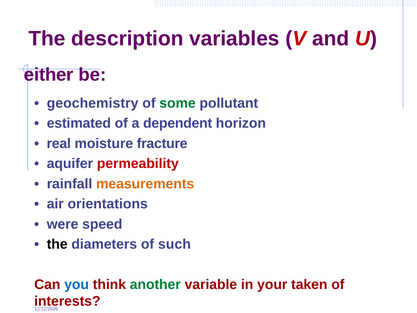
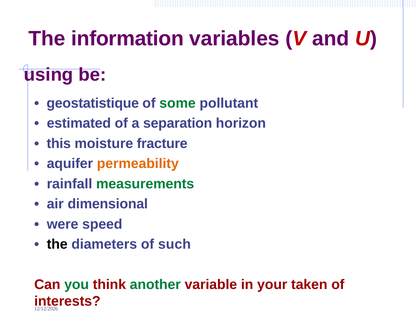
description: description -> information
either: either -> using
geochemistry: geochemistry -> geostatistique
dependent: dependent -> separation
real: real -> this
permeability colour: red -> orange
measurements colour: orange -> green
orientations: orientations -> dimensional
you colour: blue -> green
